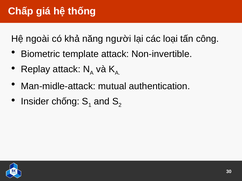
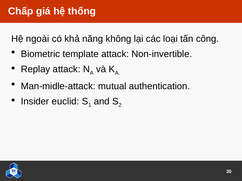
người: người -> không
chống: chống -> euclid
